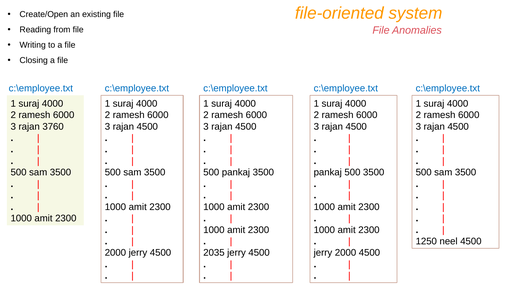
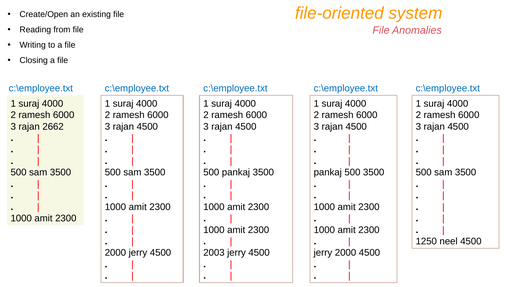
3760: 3760 -> 2662
2035: 2035 -> 2003
